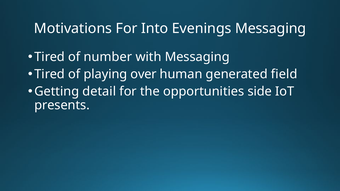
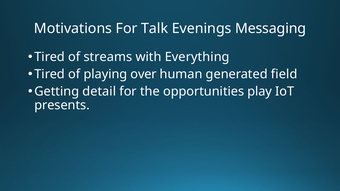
Into: Into -> Talk
number: number -> streams
with Messaging: Messaging -> Everything
side: side -> play
